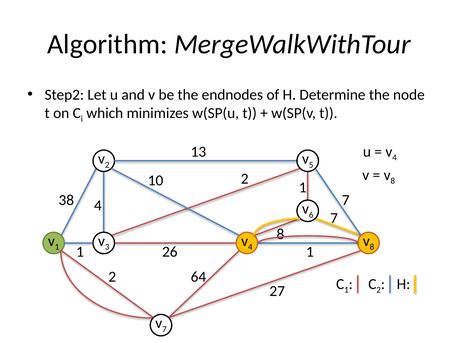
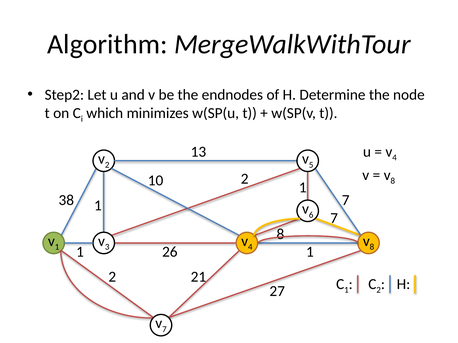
38 4: 4 -> 1
64: 64 -> 21
